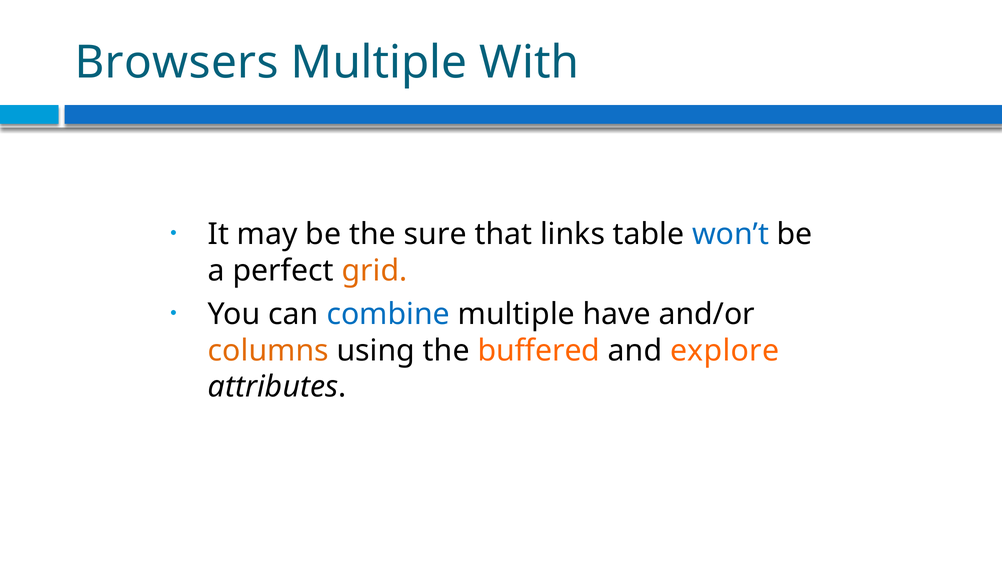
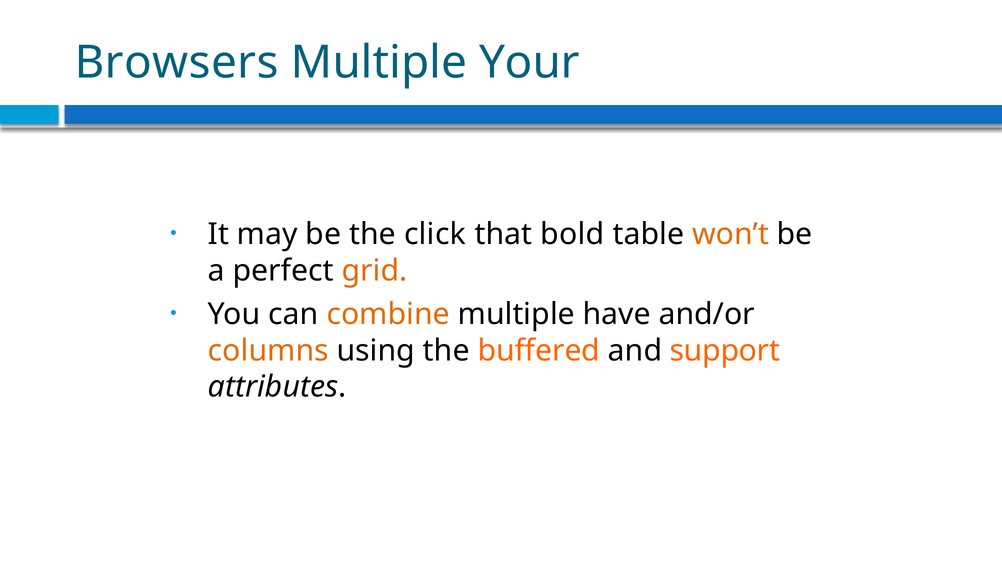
With: With -> Your
sure: sure -> click
links: links -> bold
won’t colour: blue -> orange
combine colour: blue -> orange
explore: explore -> support
